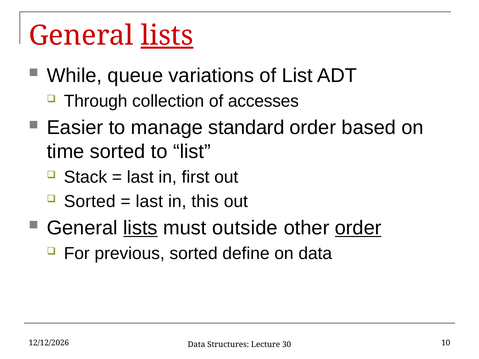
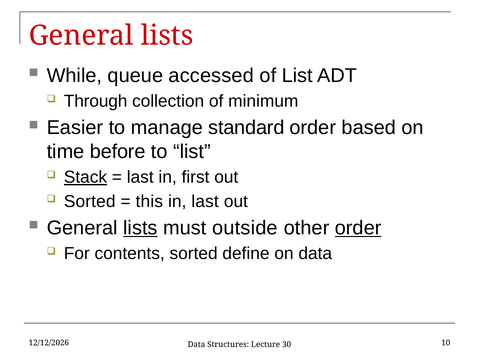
lists at (167, 36) underline: present -> none
variations: variations -> accessed
accesses: accesses -> minimum
time sorted: sorted -> before
Stack underline: none -> present
last at (149, 202): last -> this
in this: this -> last
previous: previous -> contents
